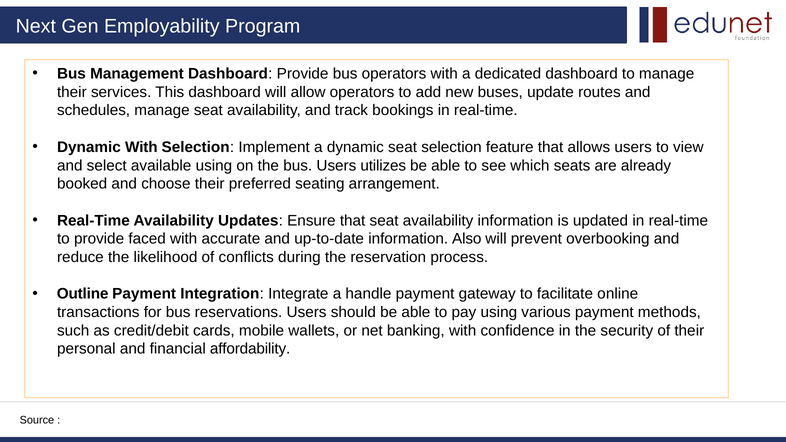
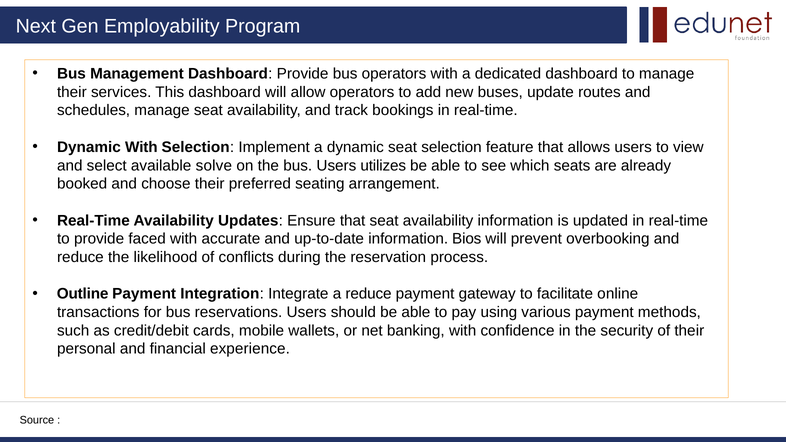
available using: using -> solve
Also: Also -> Bios
a handle: handle -> reduce
affordability: affordability -> experience
